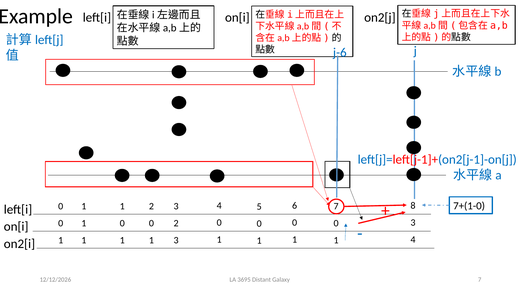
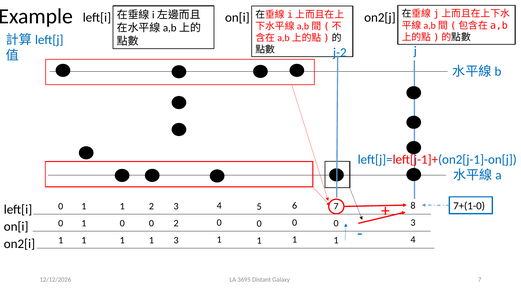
j-6: j-6 -> j-2
